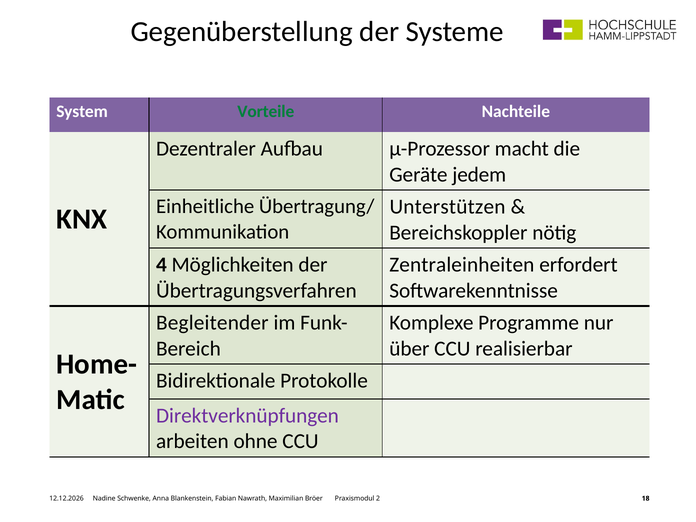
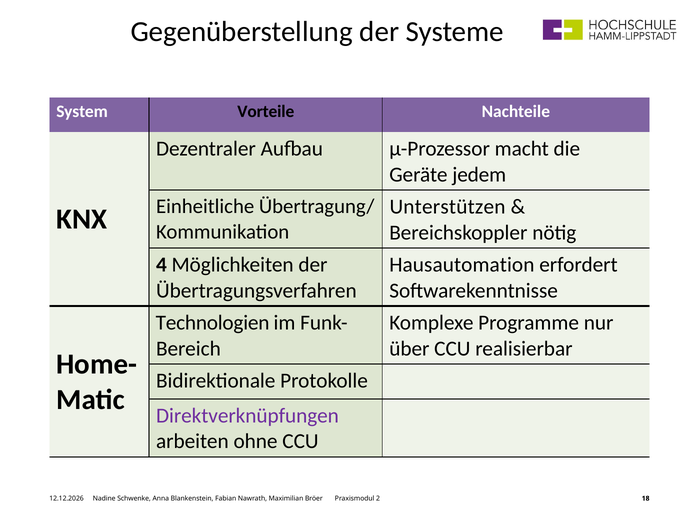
Vorteile colour: green -> black
Zentraleinheiten: Zentraleinheiten -> Hausautomation
Begleitender: Begleitender -> Technologien
